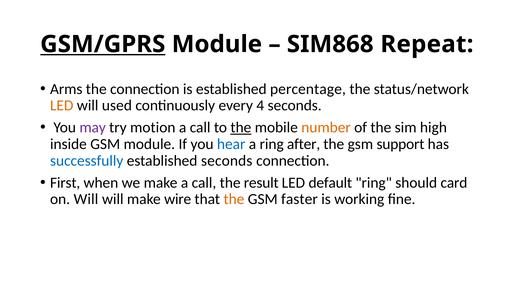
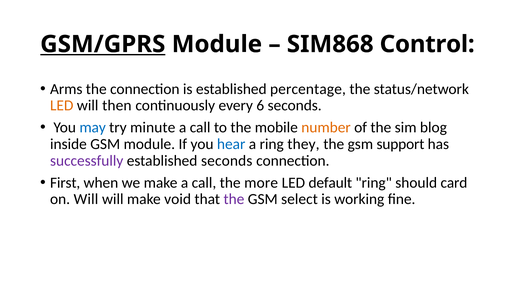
Repeat: Repeat -> Control
used: used -> then
4: 4 -> 6
may colour: purple -> blue
motion: motion -> minute
the at (241, 128) underline: present -> none
high: high -> blog
after: after -> they
successfully colour: blue -> purple
result: result -> more
wire: wire -> void
the at (234, 199) colour: orange -> purple
faster: faster -> select
